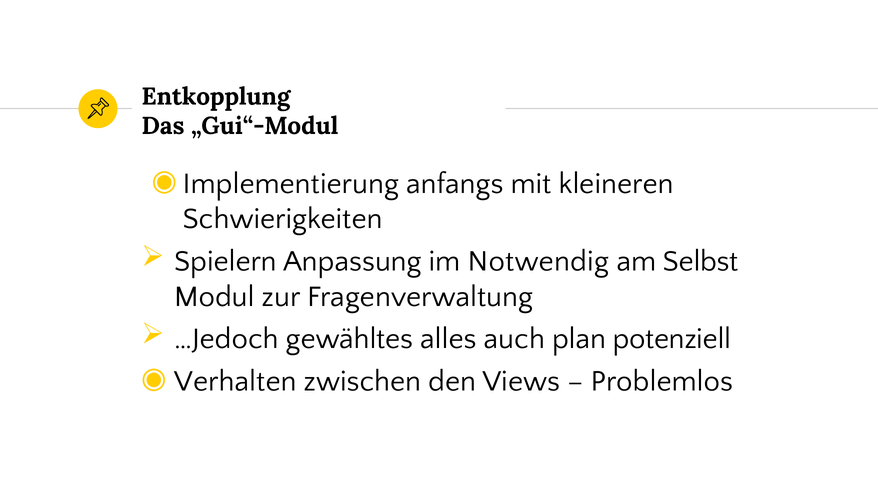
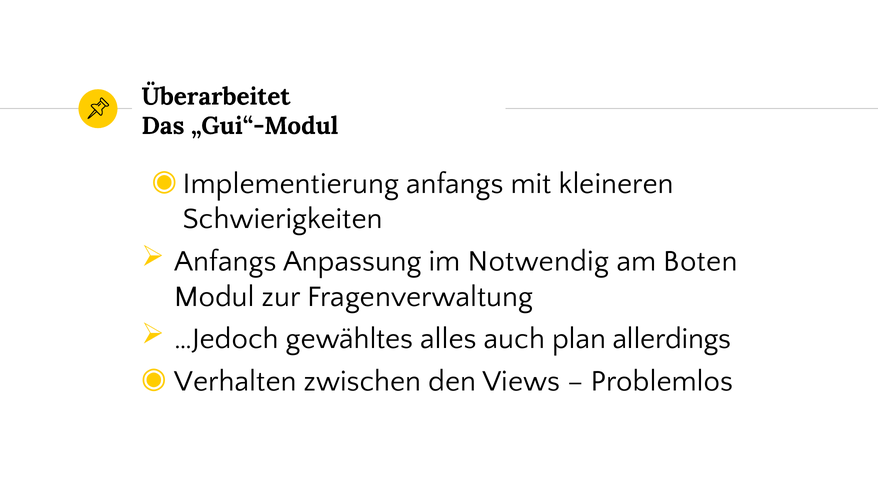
Entkopplung: Entkopplung -> Überarbeitet
Spielern at (226, 261): Spielern -> Anfangs
Selbst: Selbst -> Boten
potenziell: potenziell -> allerdings
